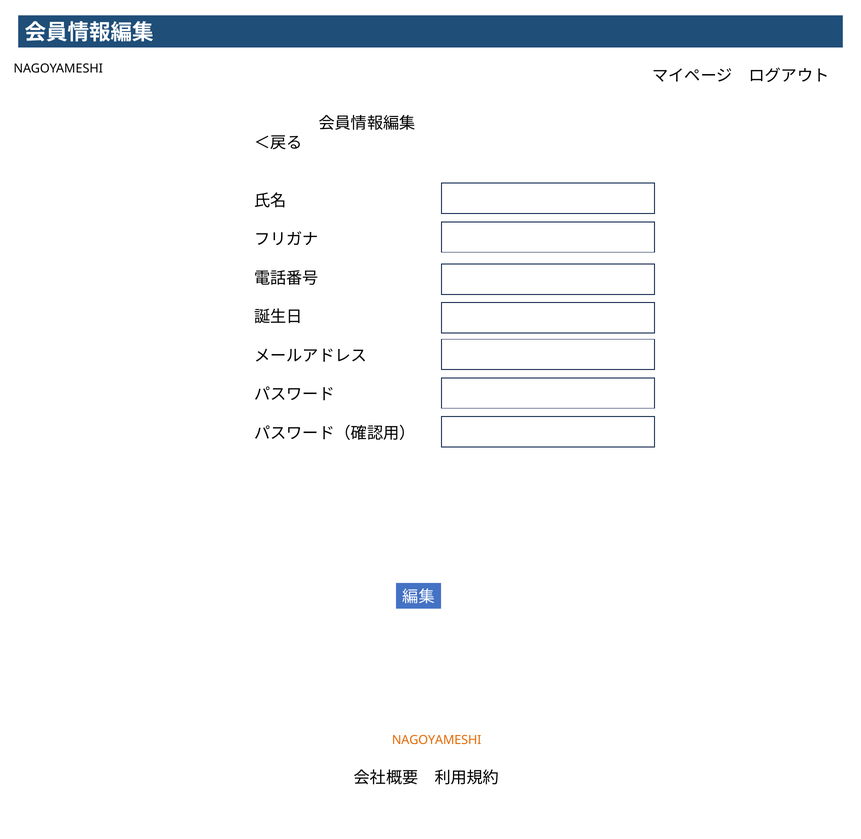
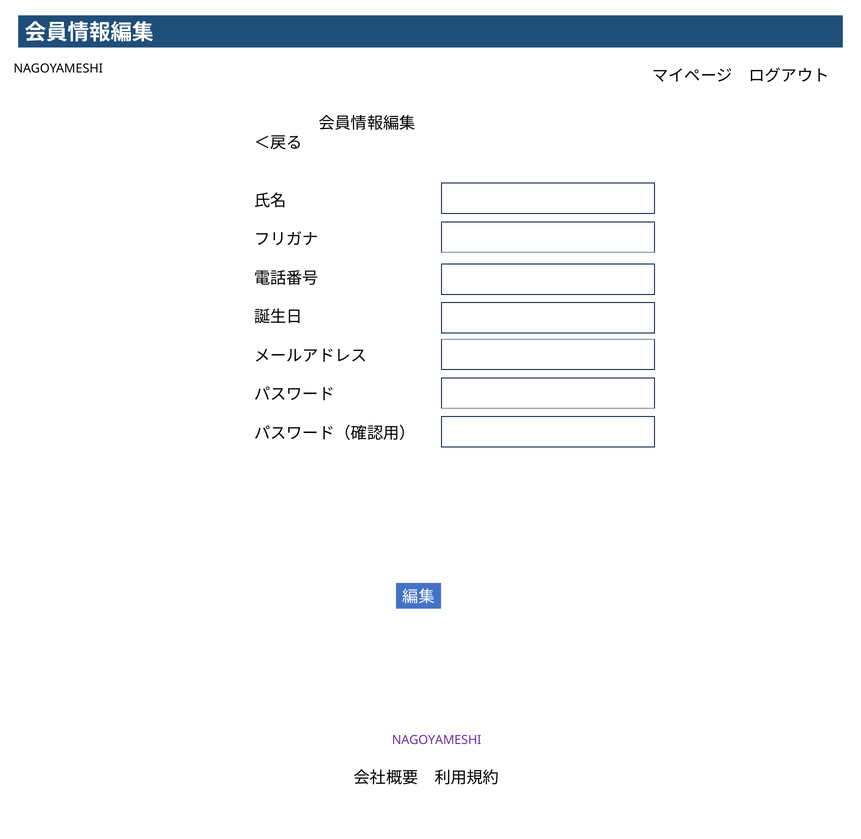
NAGOYAMESHI at (437, 740) colour: orange -> purple
